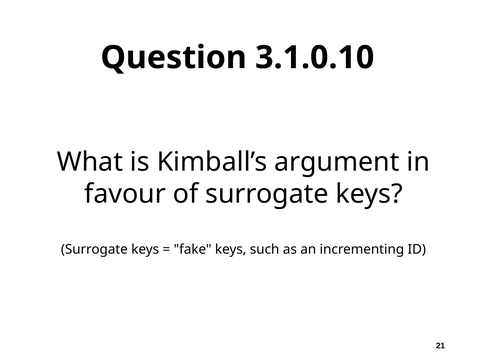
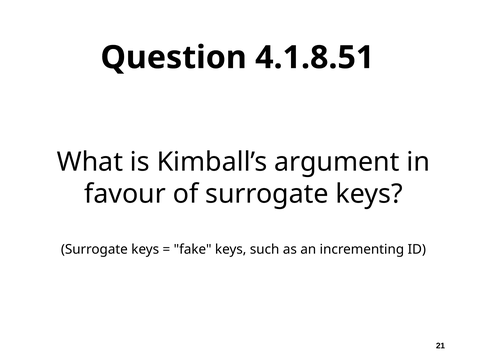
3.1.0.10: 3.1.0.10 -> 4.1.8.51
